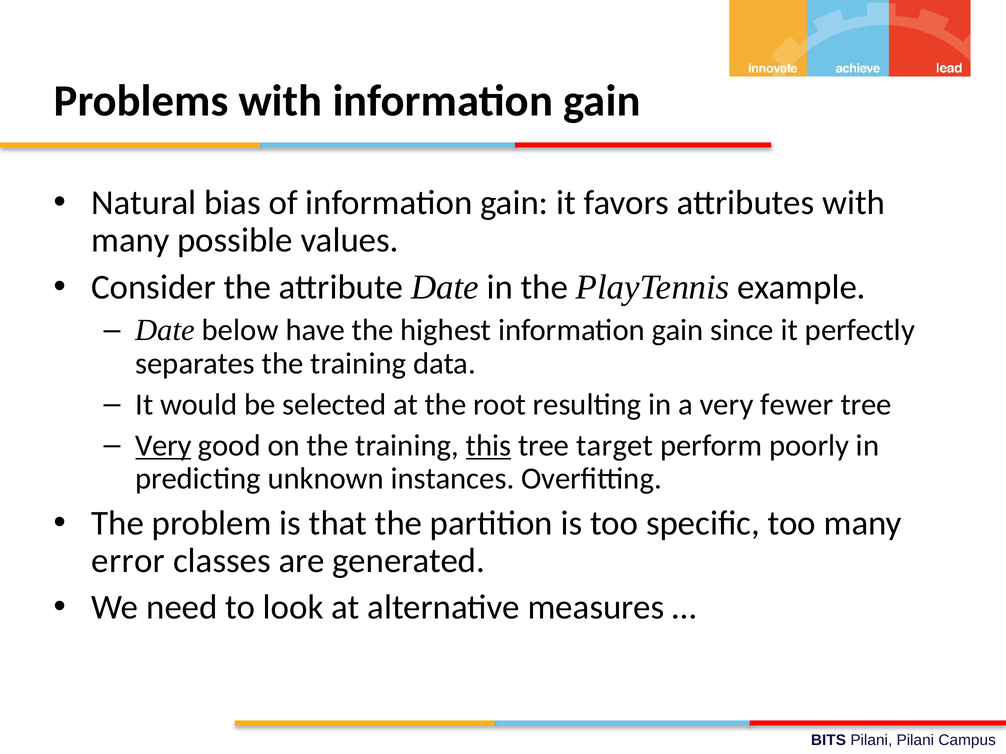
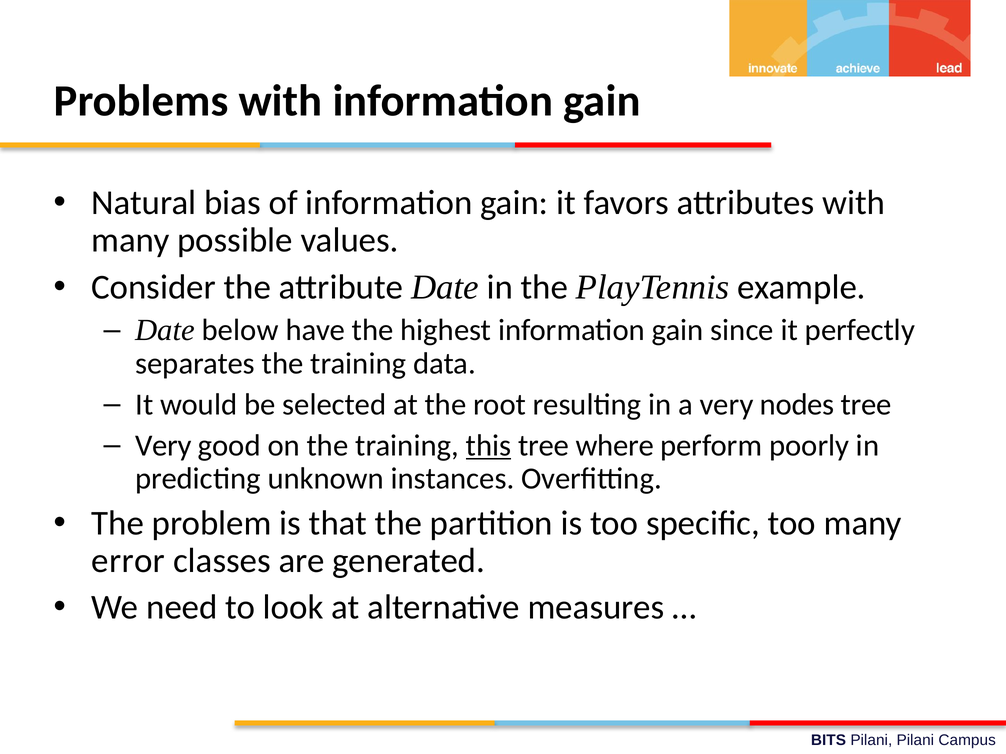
fewer: fewer -> nodes
Very at (163, 446) underline: present -> none
target: target -> where
